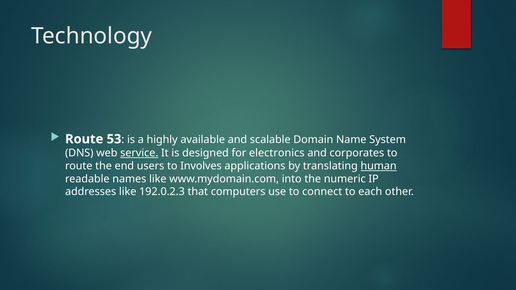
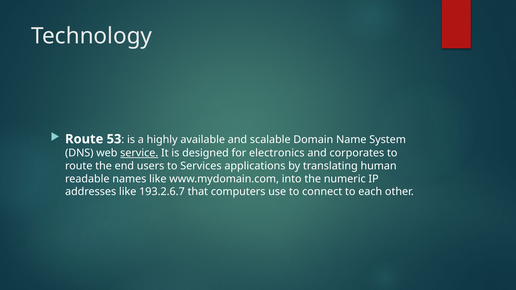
Involves: Involves -> Services
human underline: present -> none
192.0.2.3: 192.0.2.3 -> 193.2.6.7
